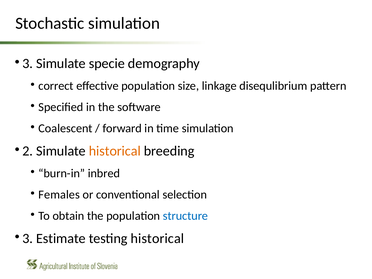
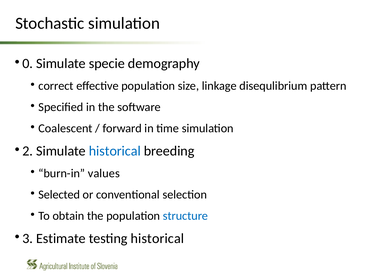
3 at (28, 64): 3 -> 0
historical at (115, 151) colour: orange -> blue
inbred: inbred -> values
Females: Females -> Selected
